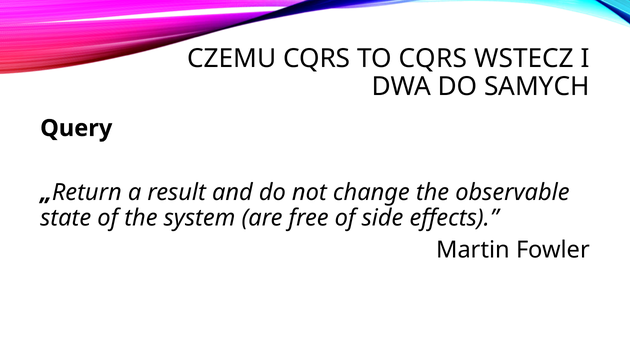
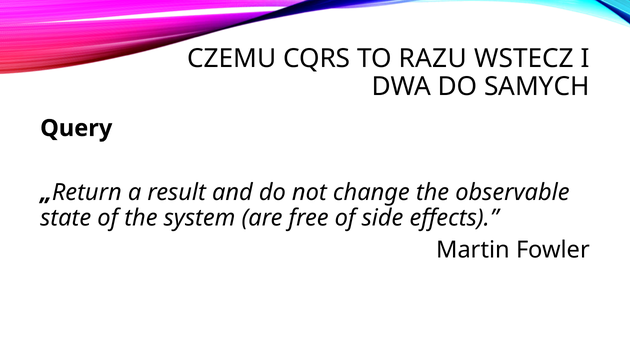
TO CQRS: CQRS -> RAZU
